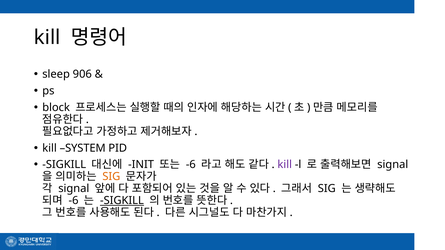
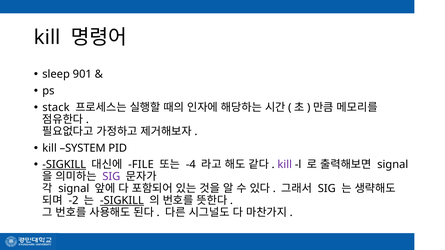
906: 906 -> 901
block: block -> stack
SIGKILL at (64, 165) underline: none -> present
INIT: INIT -> FILE
-6 at (191, 165): -6 -> -4
SIG at (111, 177) colour: orange -> purple
-6 at (73, 201): -6 -> -2
